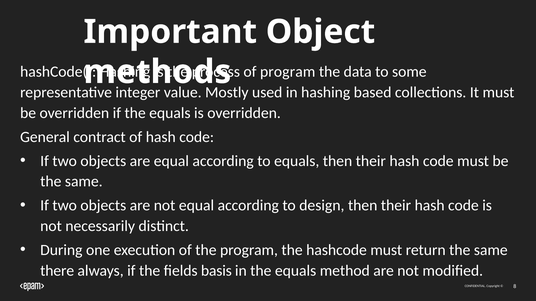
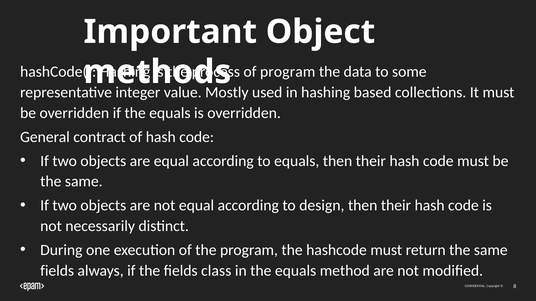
there at (57, 271): there -> fields
basis: basis -> class
